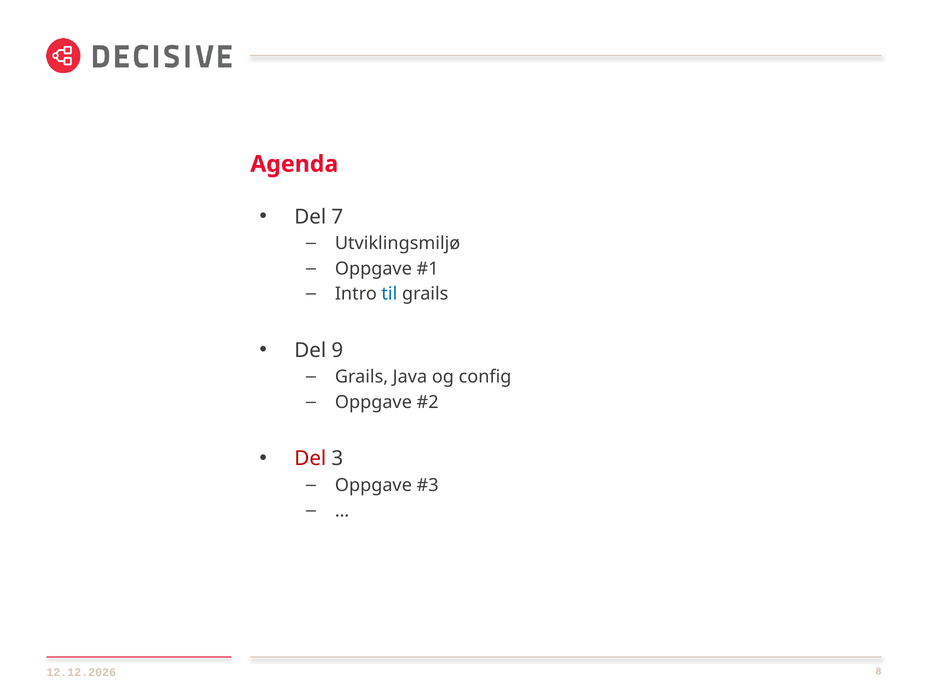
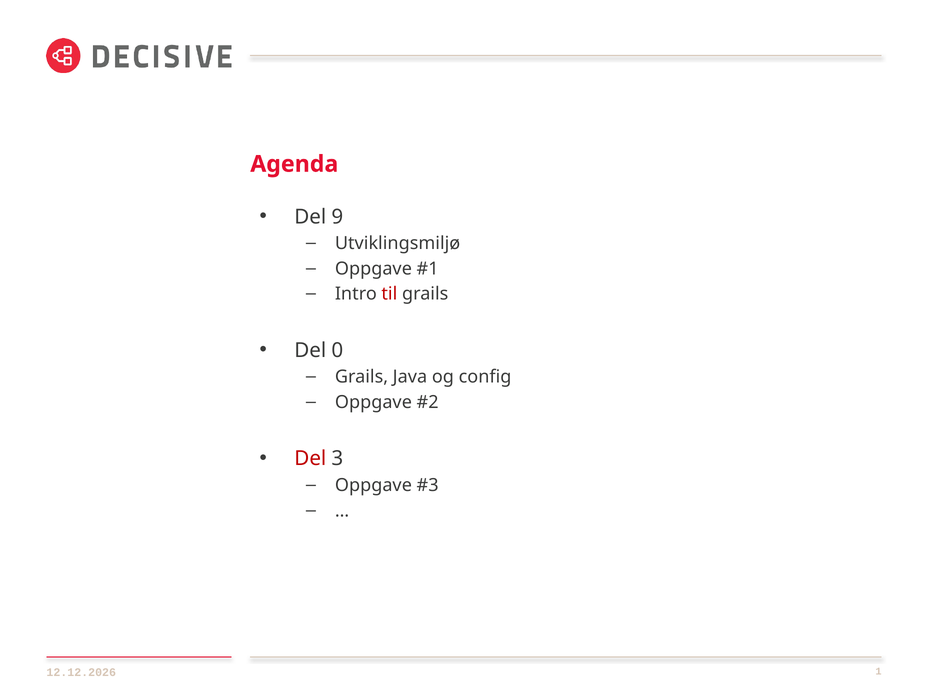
7: 7 -> 9
til colour: blue -> red
9: 9 -> 0
8: 8 -> 1
